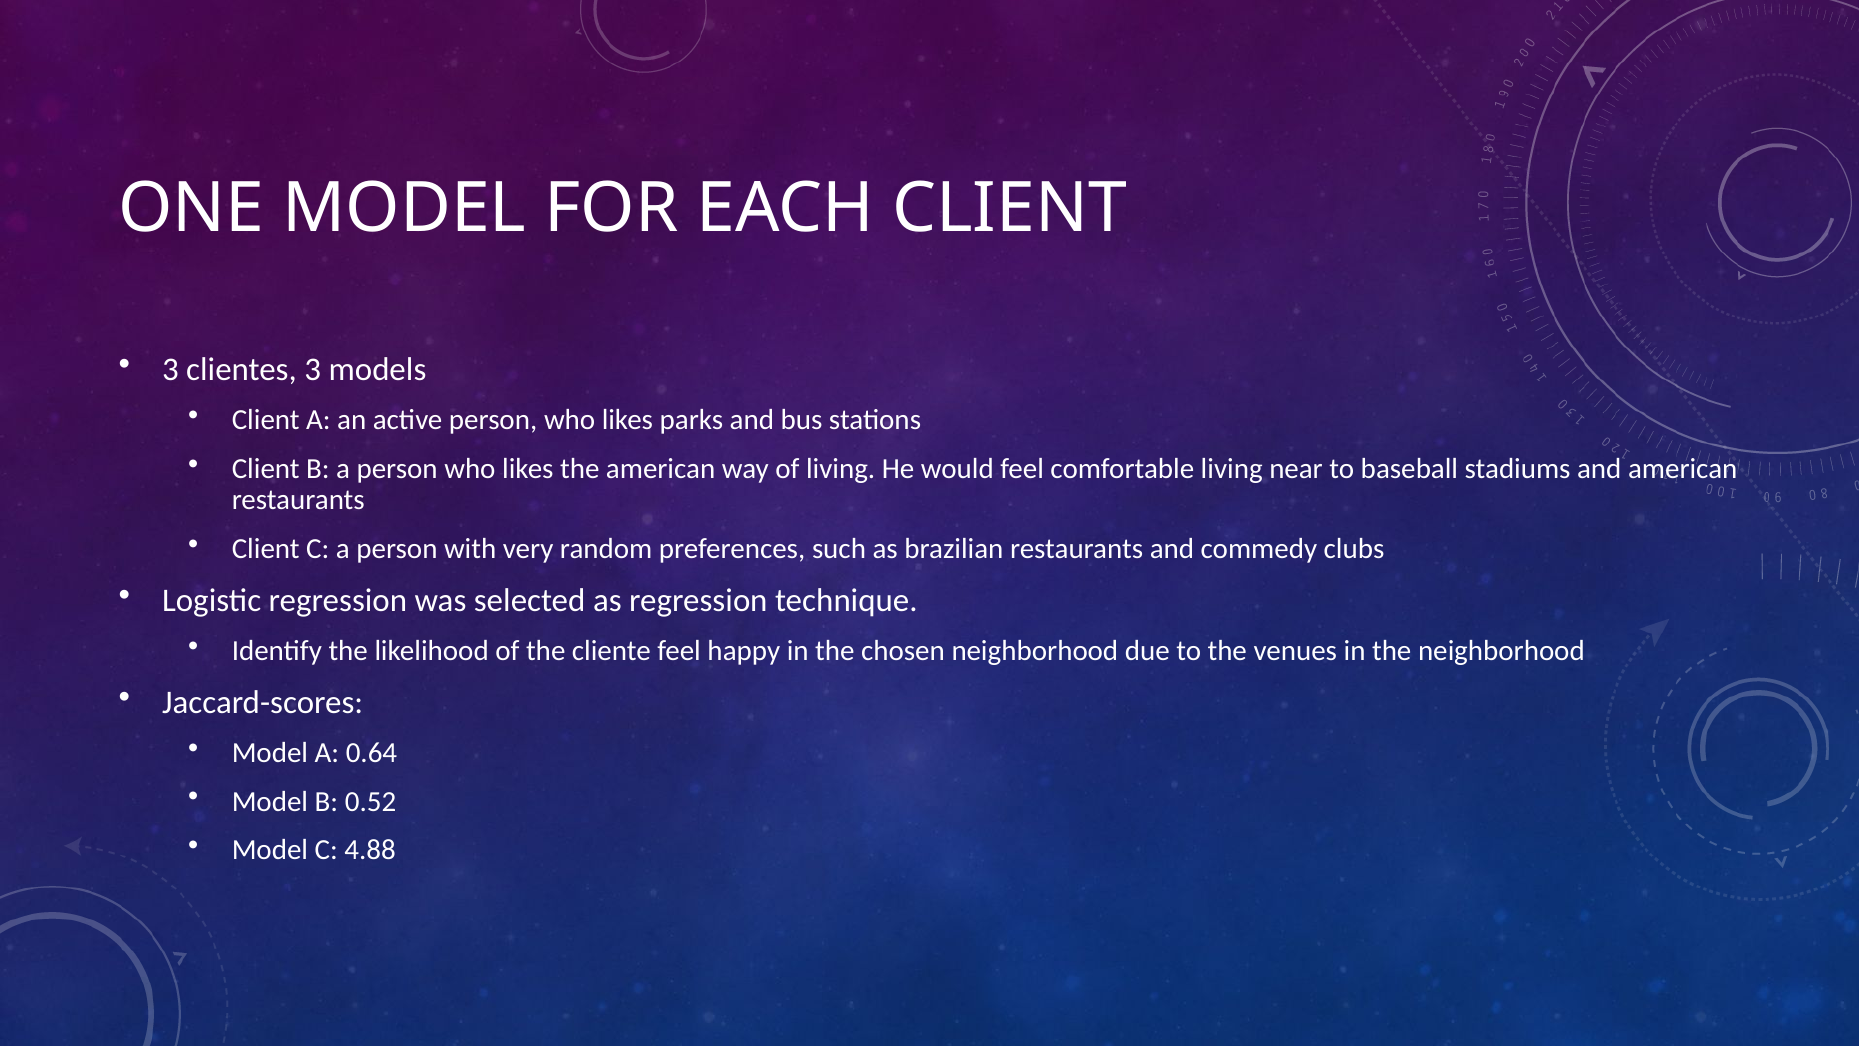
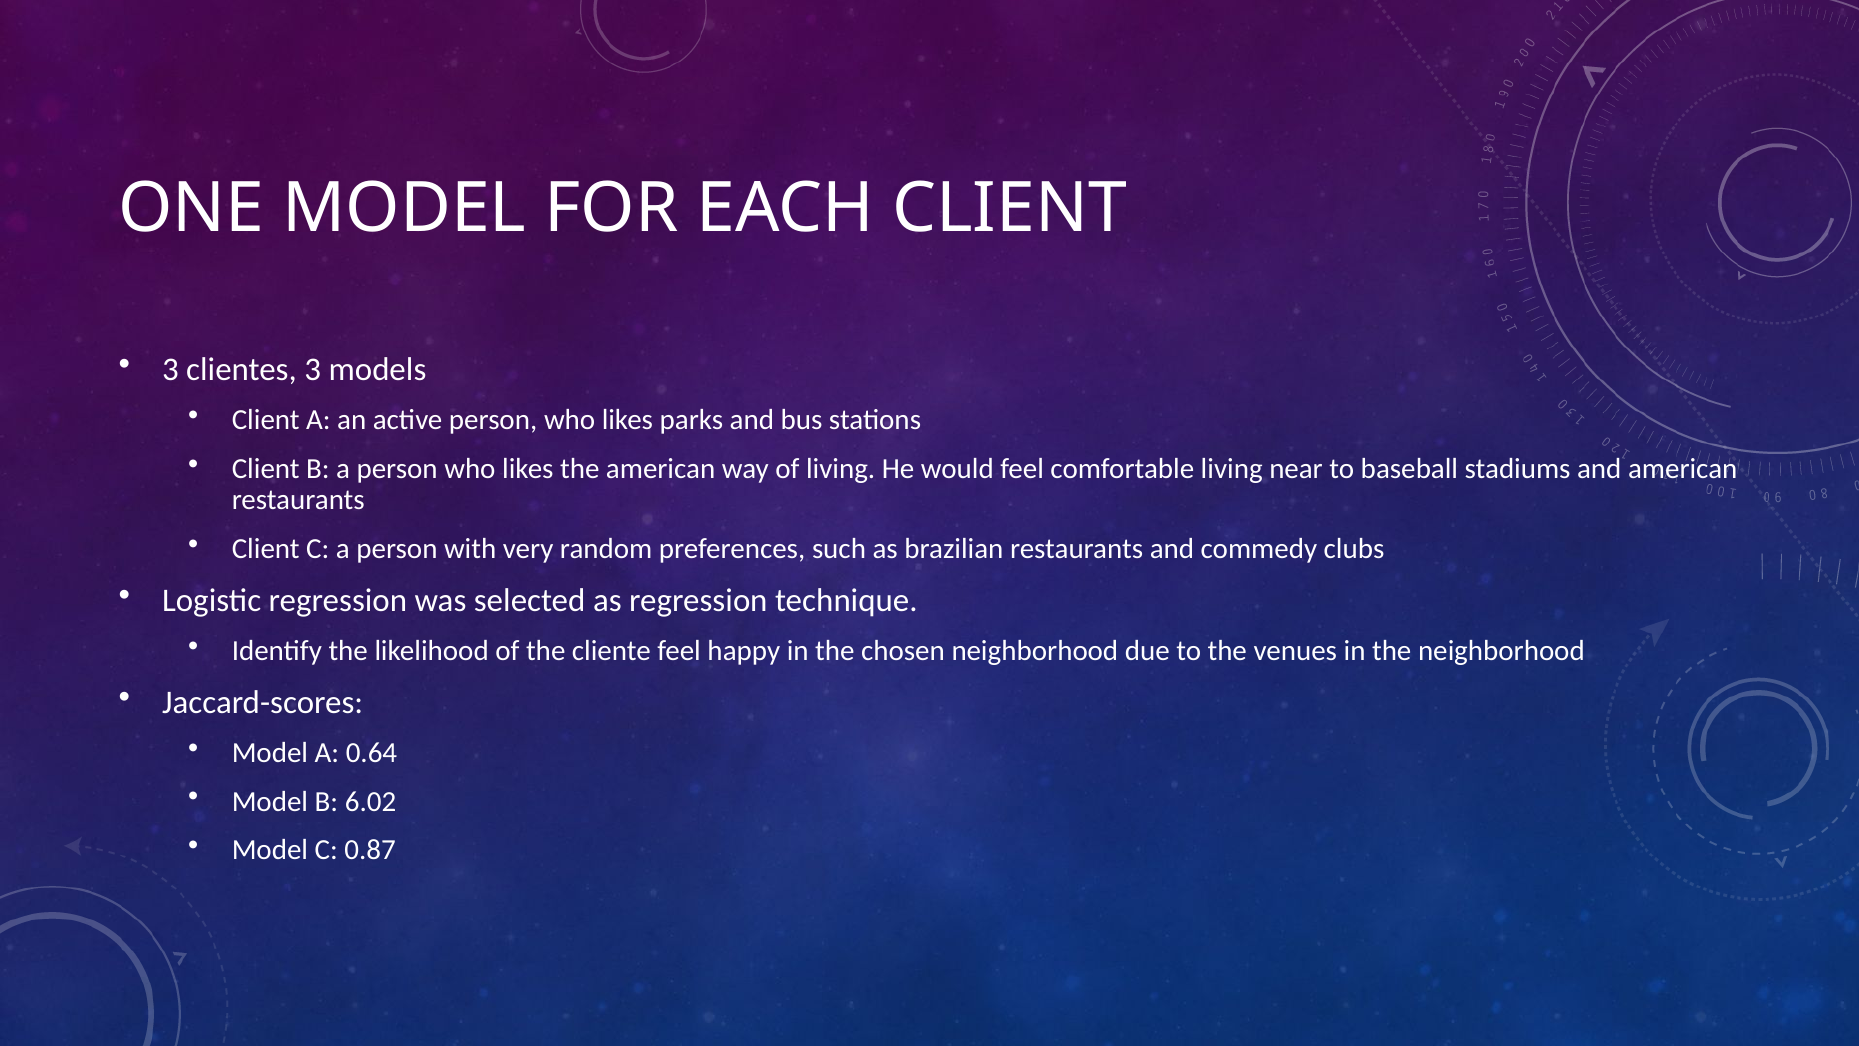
0.52: 0.52 -> 6.02
4.88: 4.88 -> 0.87
